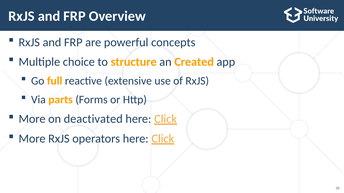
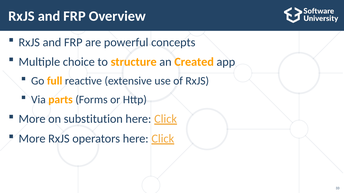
deactivated: deactivated -> substitution
